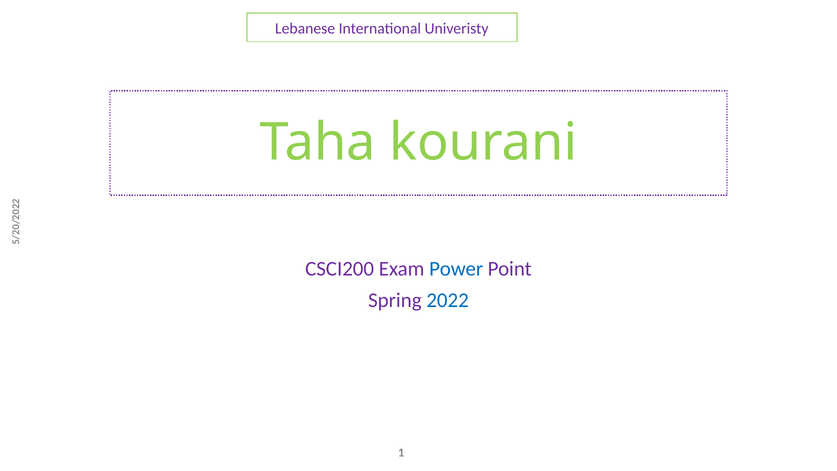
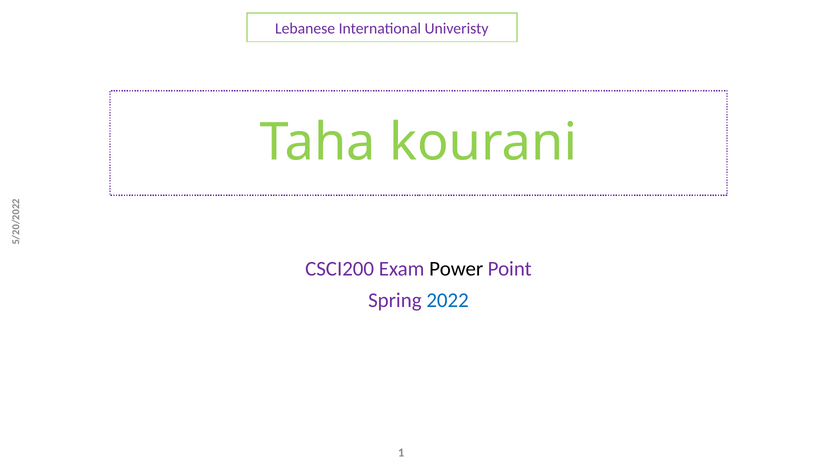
Power colour: blue -> black
